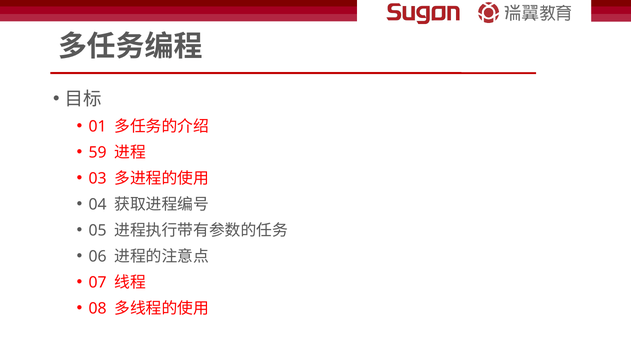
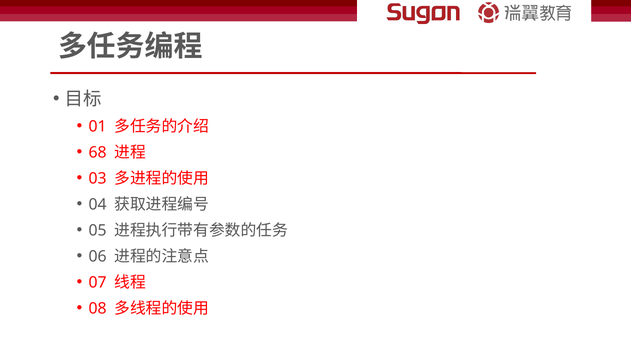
59: 59 -> 68
